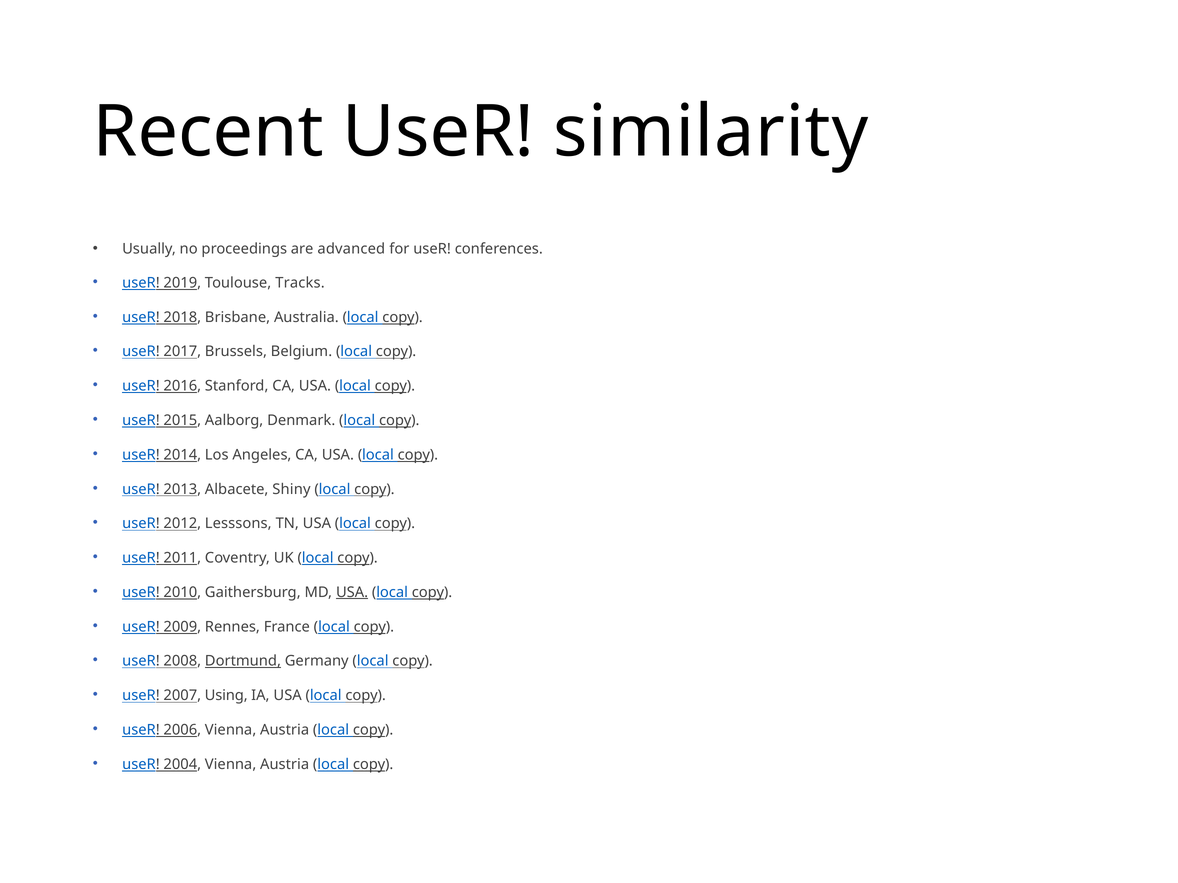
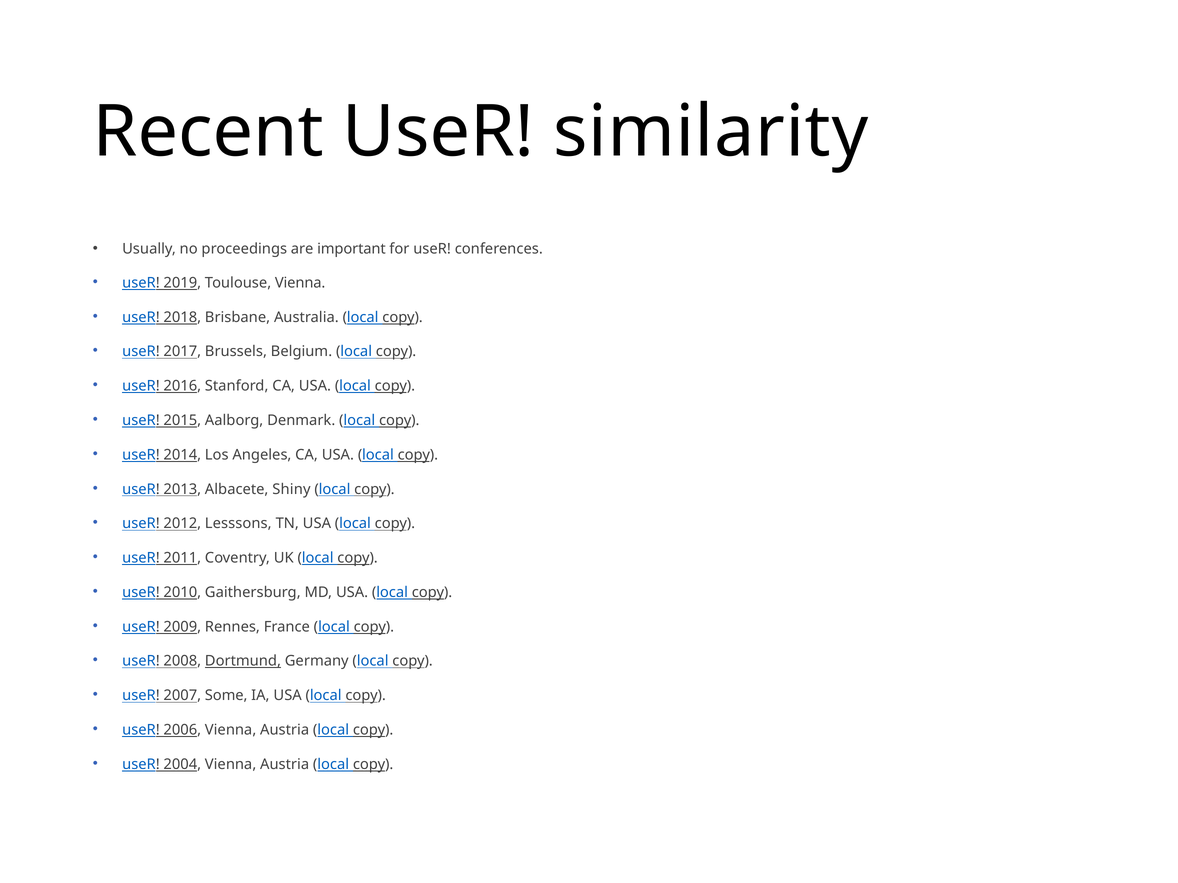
advanced: advanced -> important
Toulouse Tracks: Tracks -> Vienna
USA at (352, 593) underline: present -> none
Using: Using -> Some
